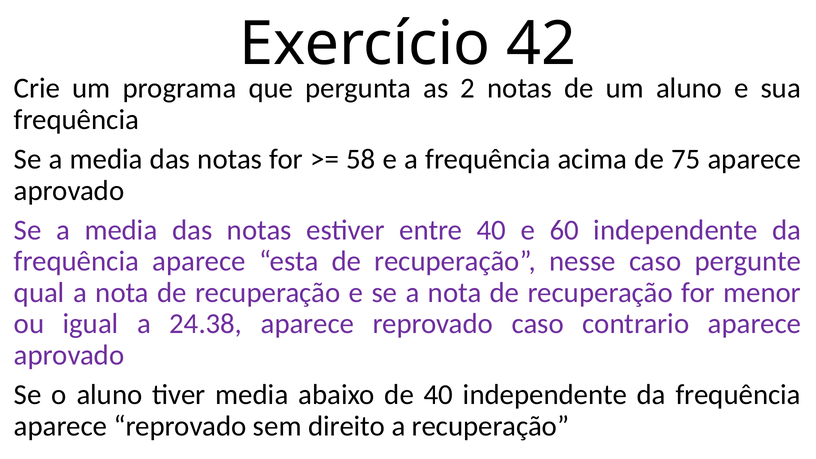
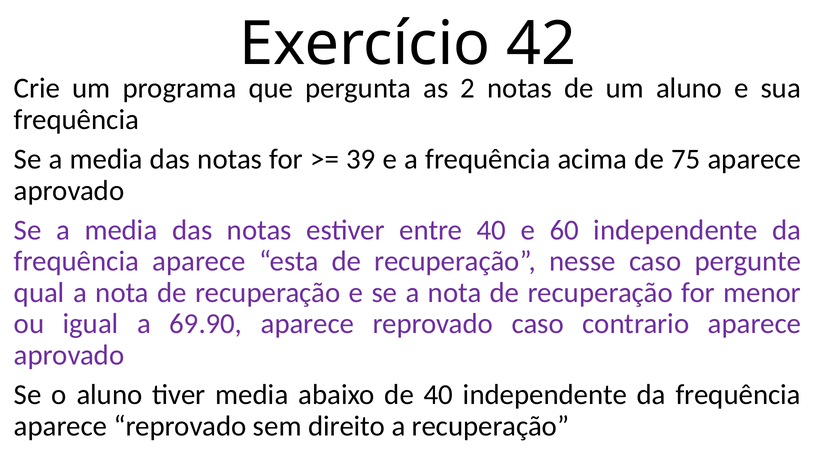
58: 58 -> 39
24.38: 24.38 -> 69.90
